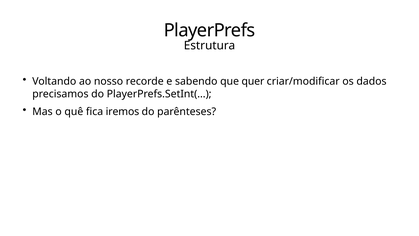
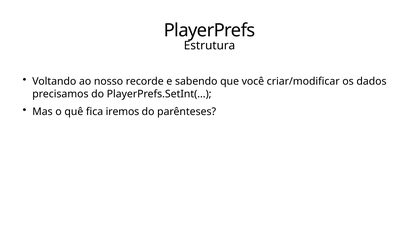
quer: quer -> você
